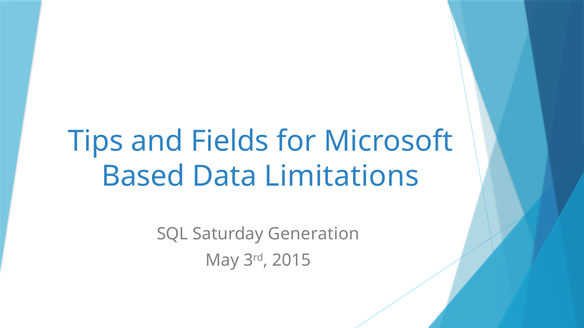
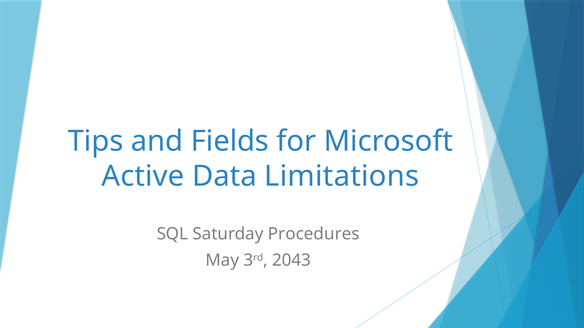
Based: Based -> Active
Generation: Generation -> Procedures
2015: 2015 -> 2043
